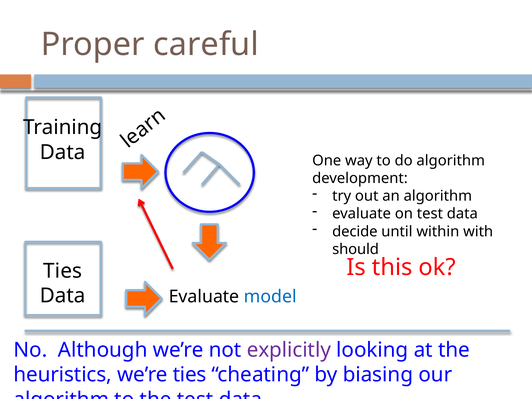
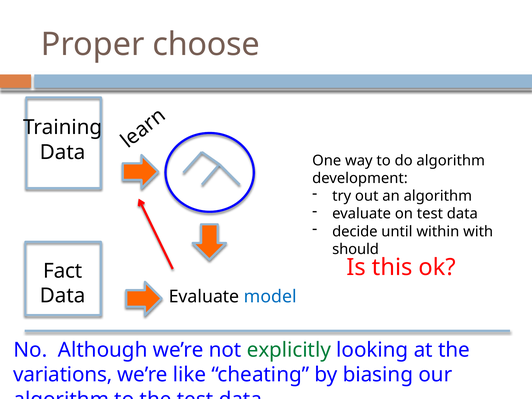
careful: careful -> choose
Ties at (63, 271): Ties -> Fact
explicitly colour: purple -> green
heuristics: heuristics -> variations
we’re ties: ties -> like
